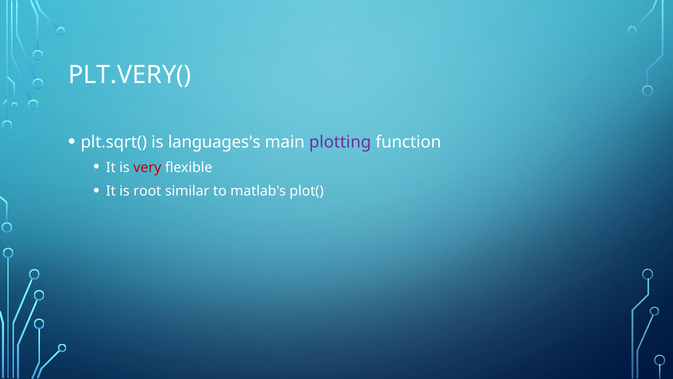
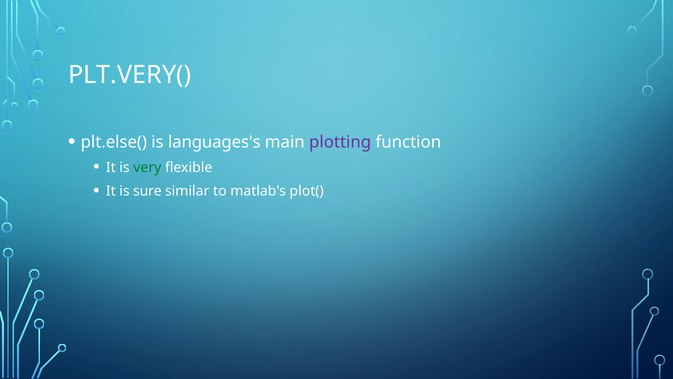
plt.sqrt(: plt.sqrt( -> plt.else(
very colour: red -> green
root: root -> sure
